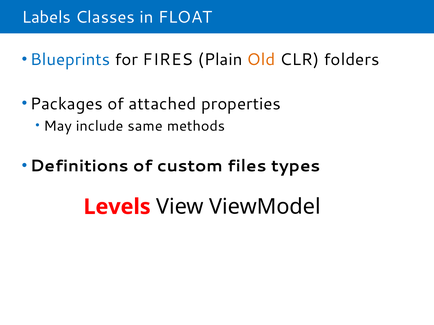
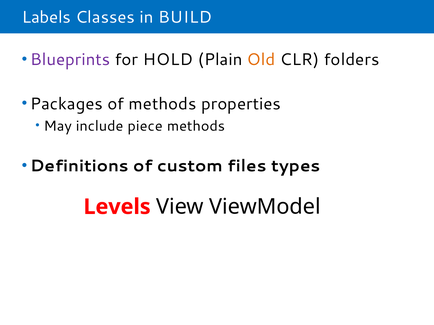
FLOAT: FLOAT -> BUILD
Blueprints colour: blue -> purple
FIRES: FIRES -> HOLD
of attached: attached -> methods
same: same -> piece
